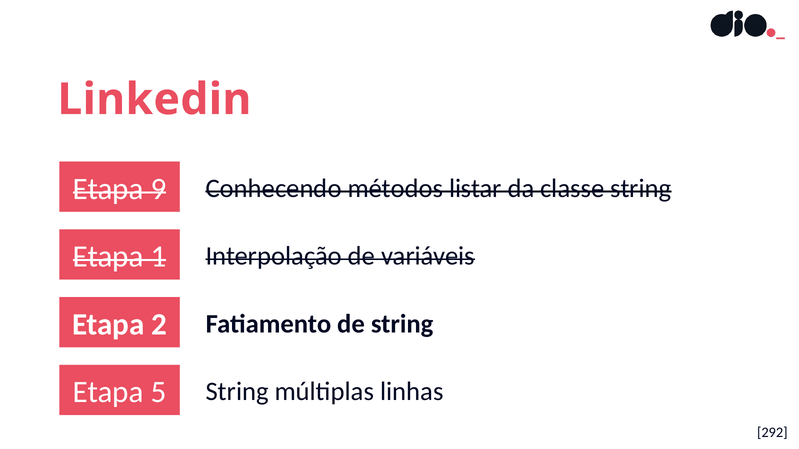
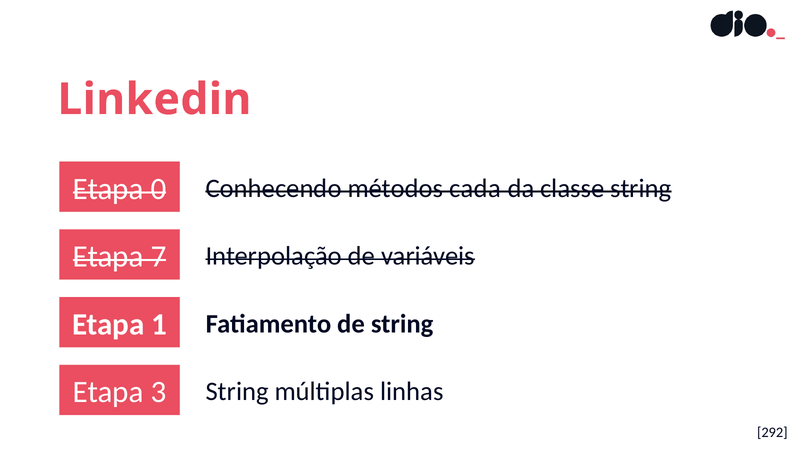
9: 9 -> 0
listar: listar -> cada
1: 1 -> 7
2: 2 -> 1
5: 5 -> 3
